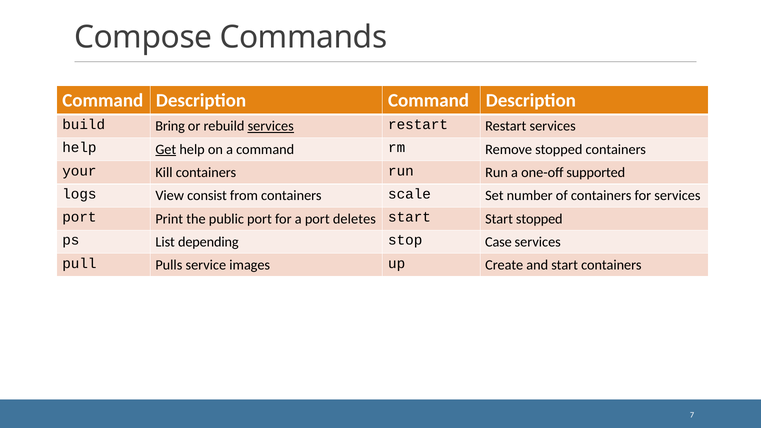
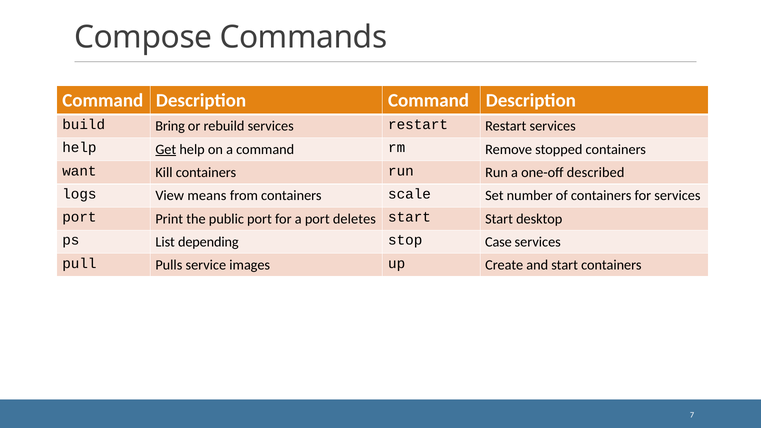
services at (271, 126) underline: present -> none
your: your -> want
supported: supported -> described
consist: consist -> means
Start stopped: stopped -> desktop
